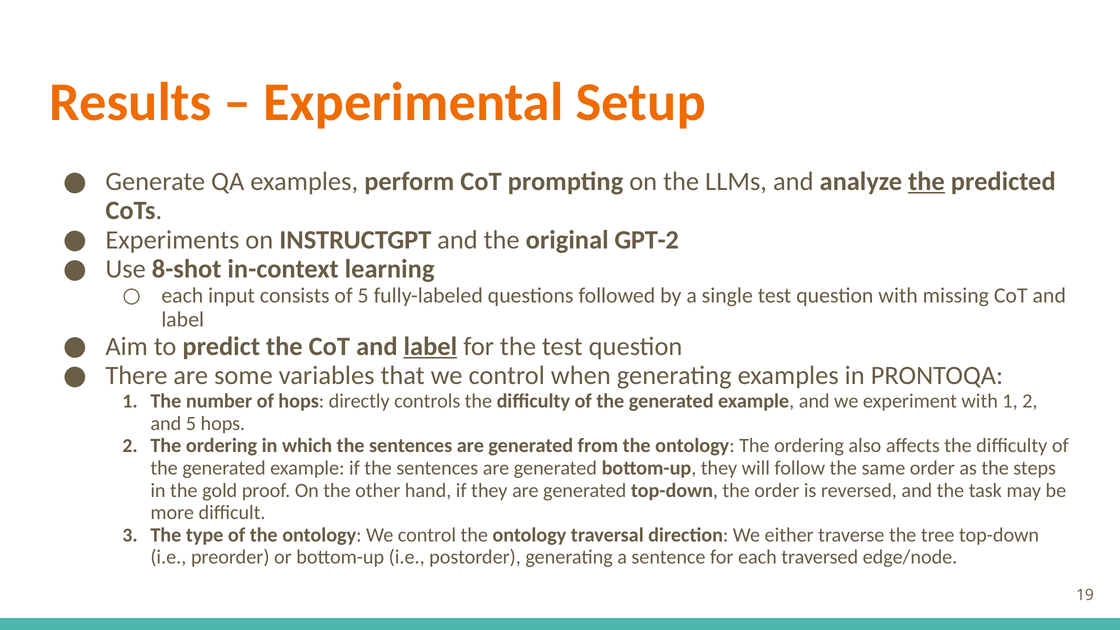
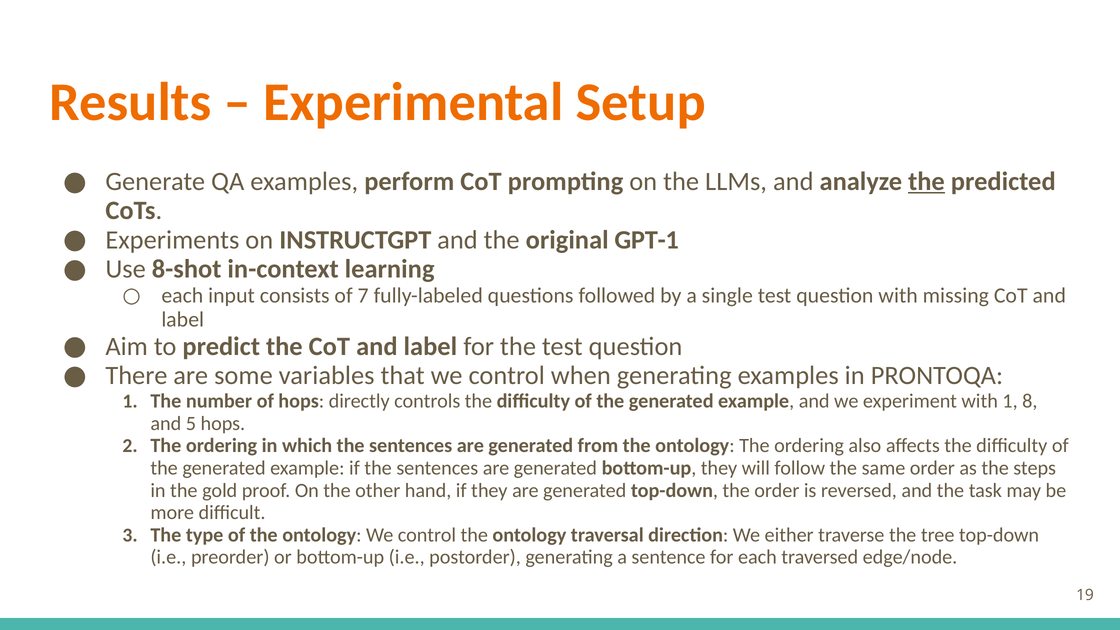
GPT-2: GPT-2 -> GPT-1
of 5: 5 -> 7
label at (430, 346) underline: present -> none
1 2: 2 -> 8
